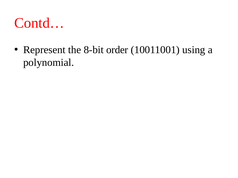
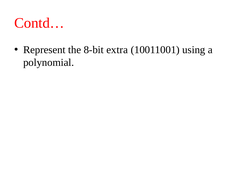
order: order -> extra
